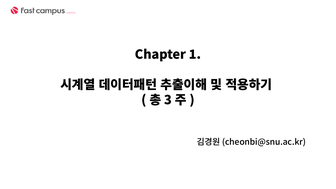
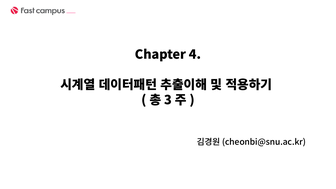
1: 1 -> 4
